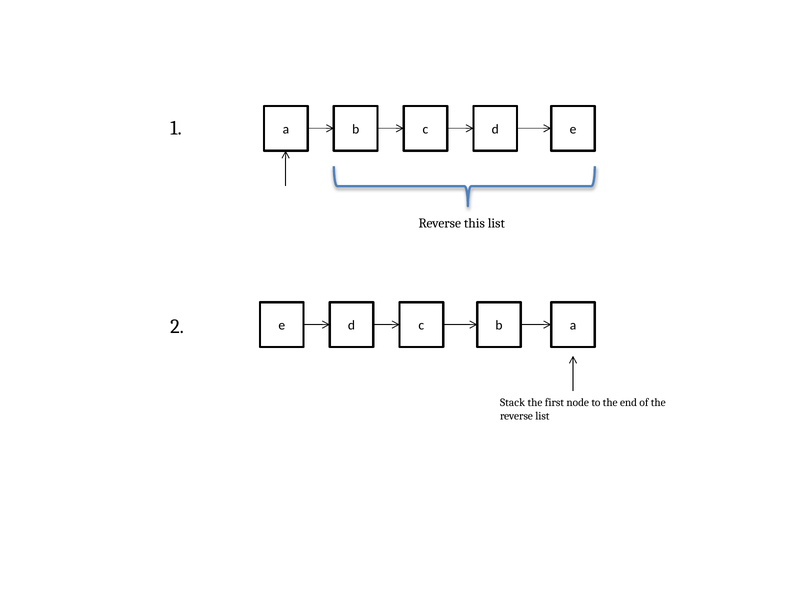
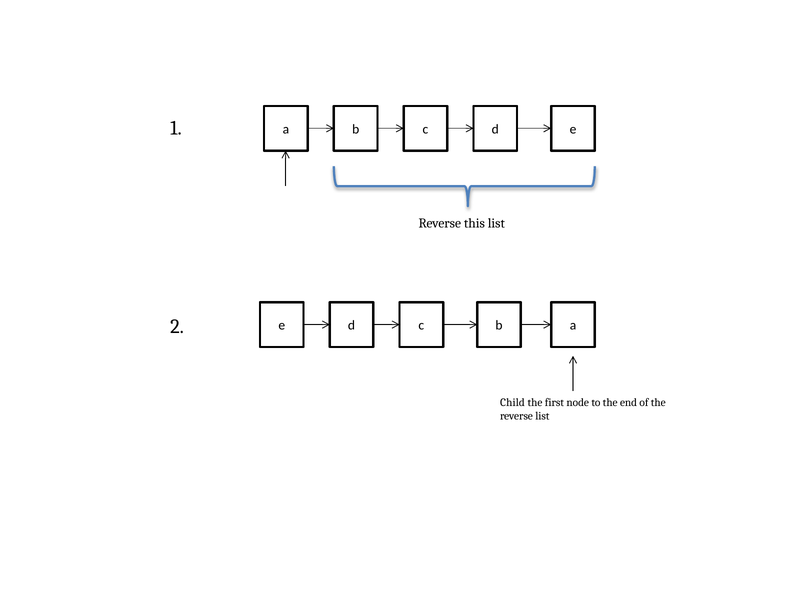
Stack: Stack -> Child
